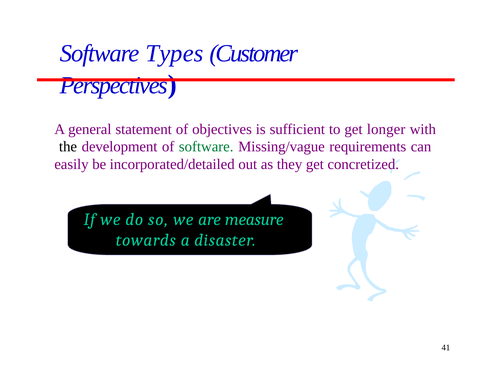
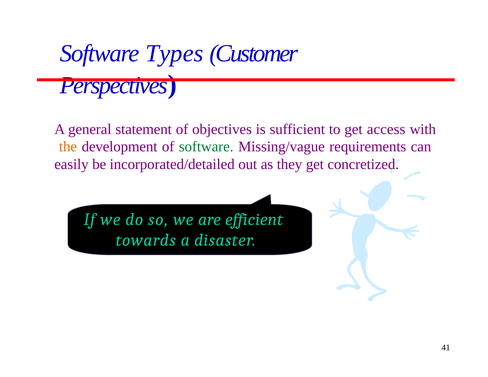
longer: longer -> access
the colour: black -> orange
measure: measure -> efficient
